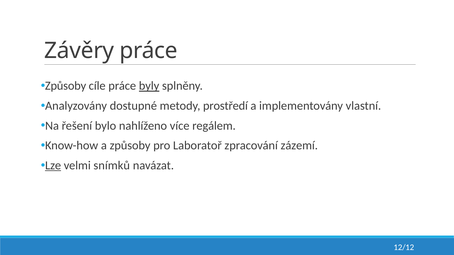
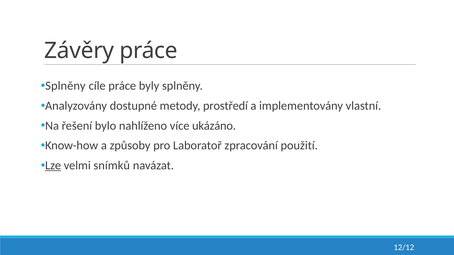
Způsoby at (66, 86): Způsoby -> Splněny
byly underline: present -> none
regálem: regálem -> ukázáno
zázemí: zázemí -> použití
